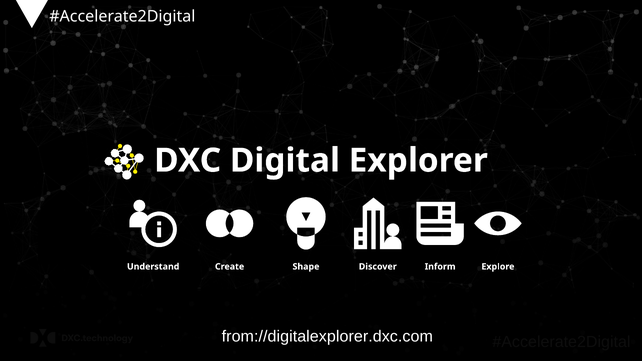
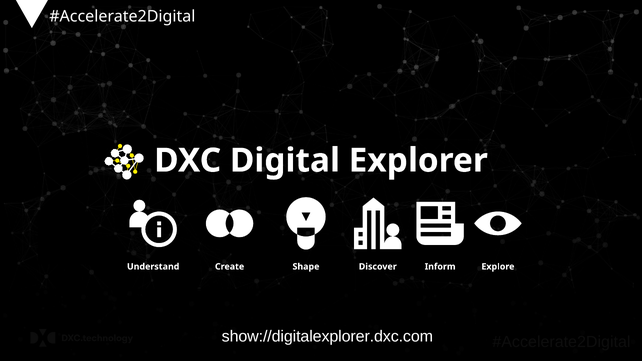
from://digitalexplorer.dxc.com: from://digitalexplorer.dxc.com -> show://digitalexplorer.dxc.com
